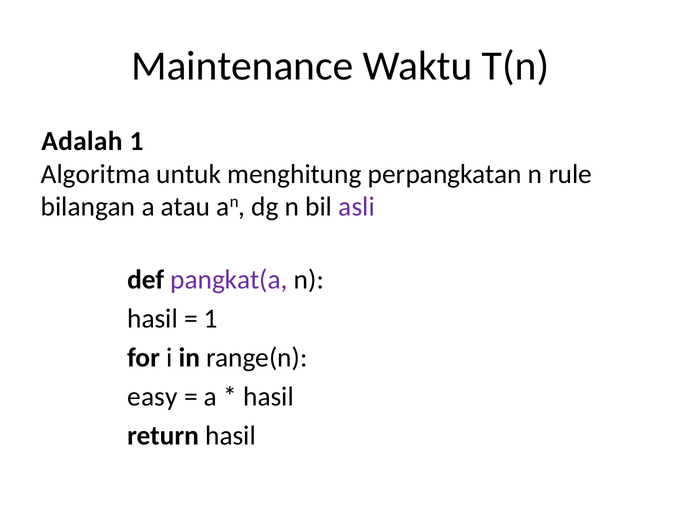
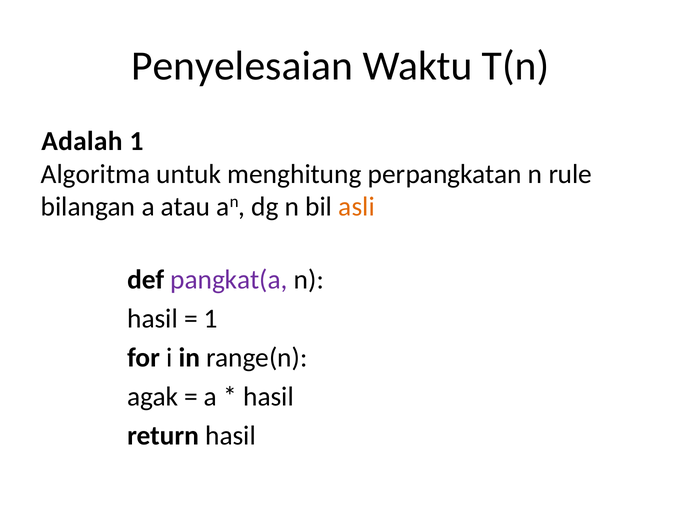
Maintenance: Maintenance -> Penyelesaian
asli colour: purple -> orange
easy: easy -> agak
